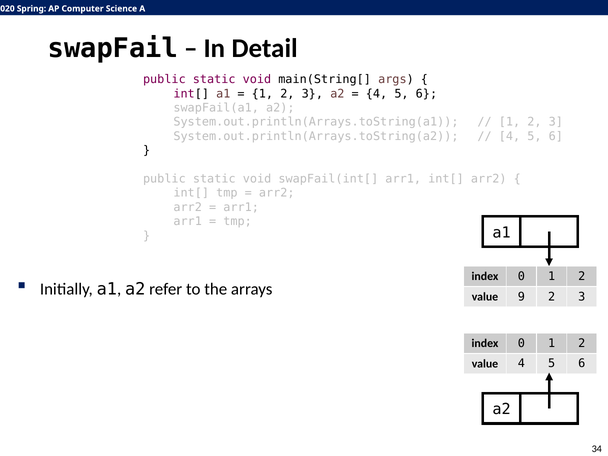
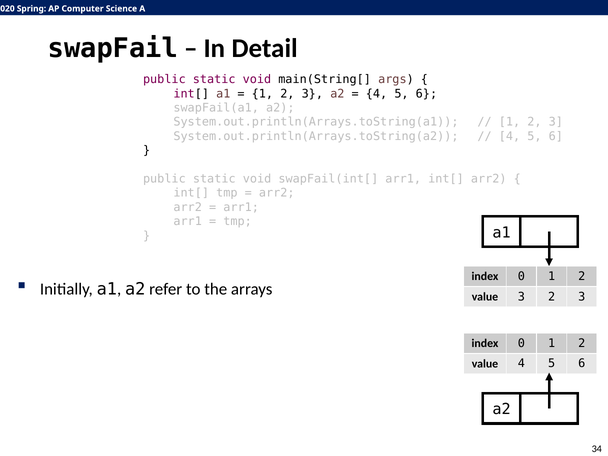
value 9: 9 -> 3
